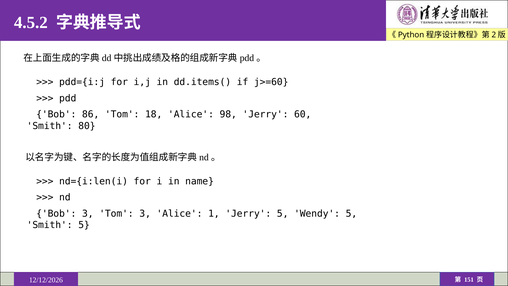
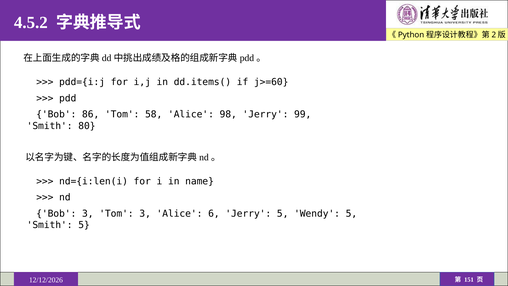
18: 18 -> 58
60: 60 -> 99
1: 1 -> 6
